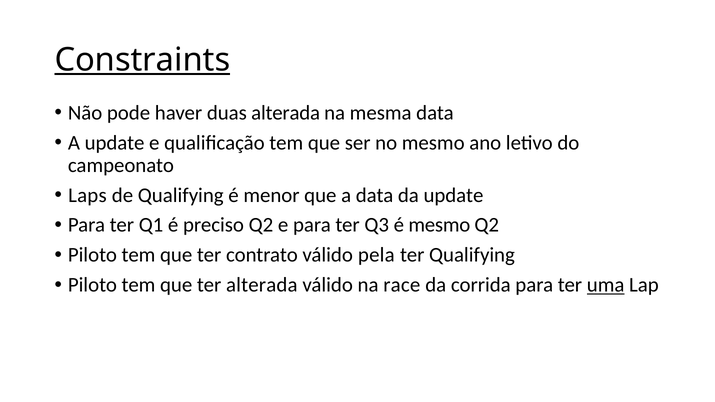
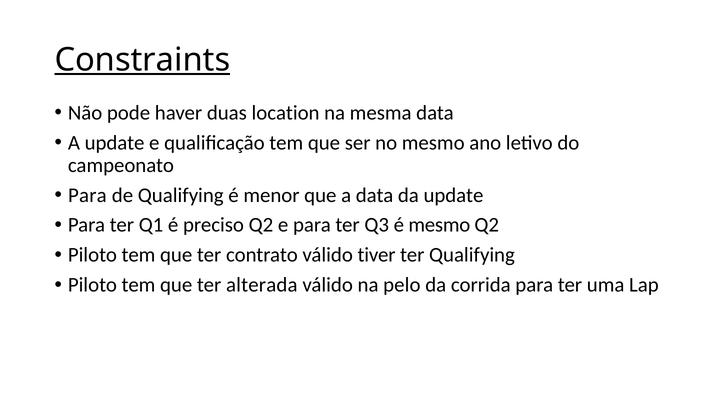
duas alterada: alterada -> location
Laps at (87, 195): Laps -> Para
pela: pela -> tiver
race: race -> pelo
uma underline: present -> none
